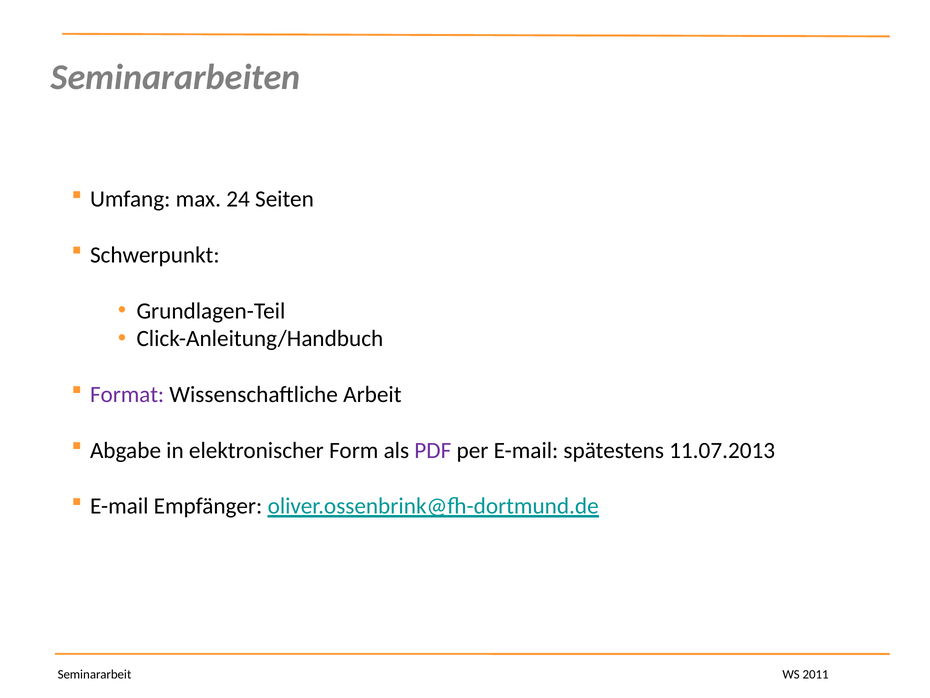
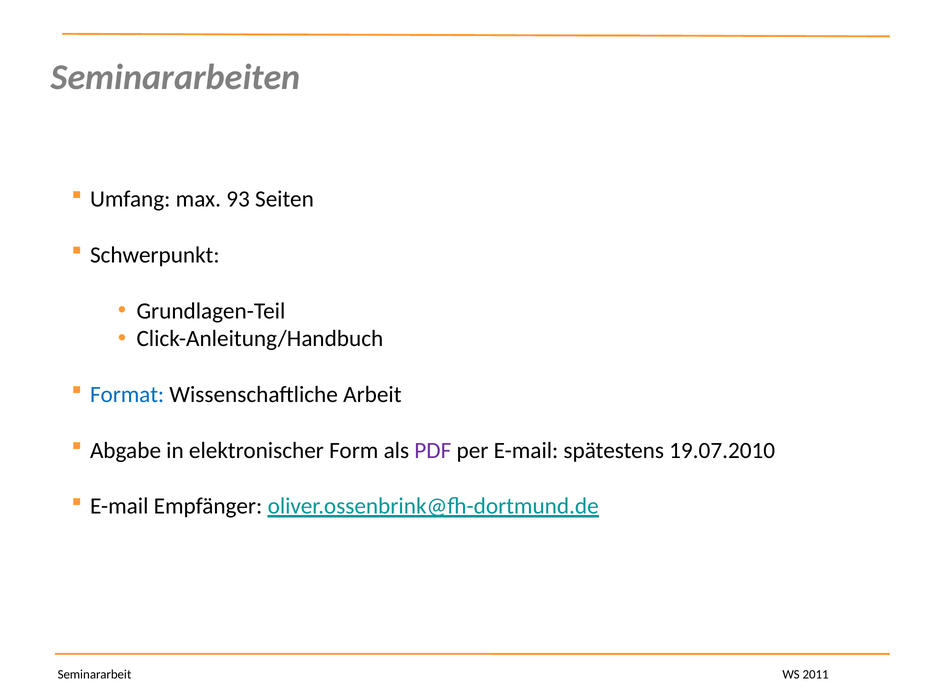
24: 24 -> 93
Format colour: purple -> blue
11.07.2013: 11.07.2013 -> 19.07.2010
